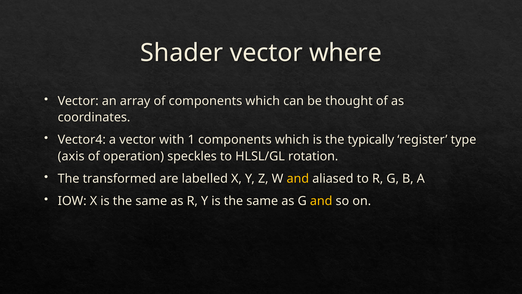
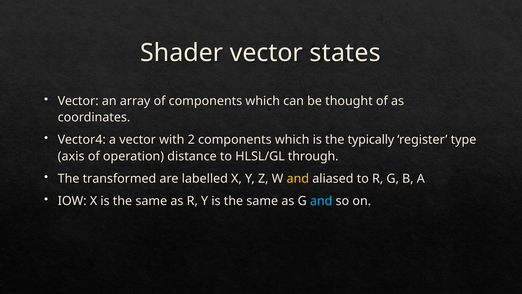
where: where -> states
1: 1 -> 2
speckles: speckles -> distance
rotation: rotation -> through
and at (321, 201) colour: yellow -> light blue
